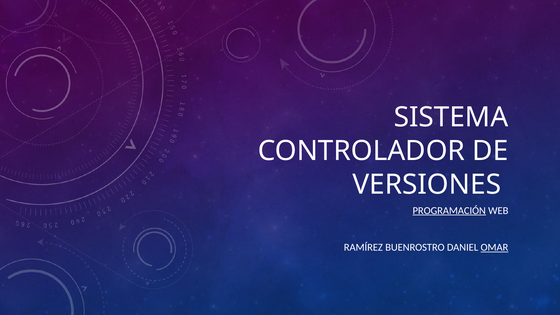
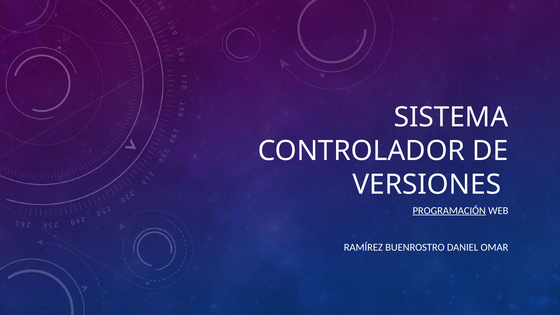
OMAR underline: present -> none
